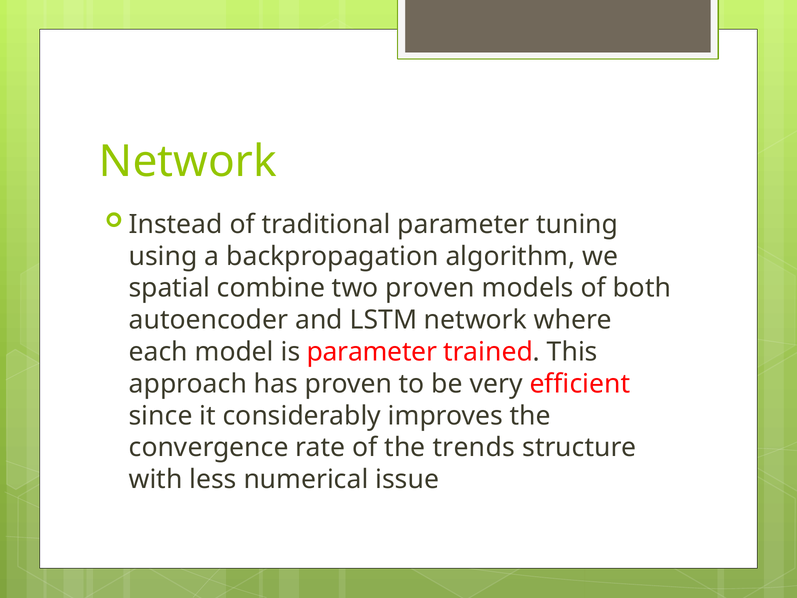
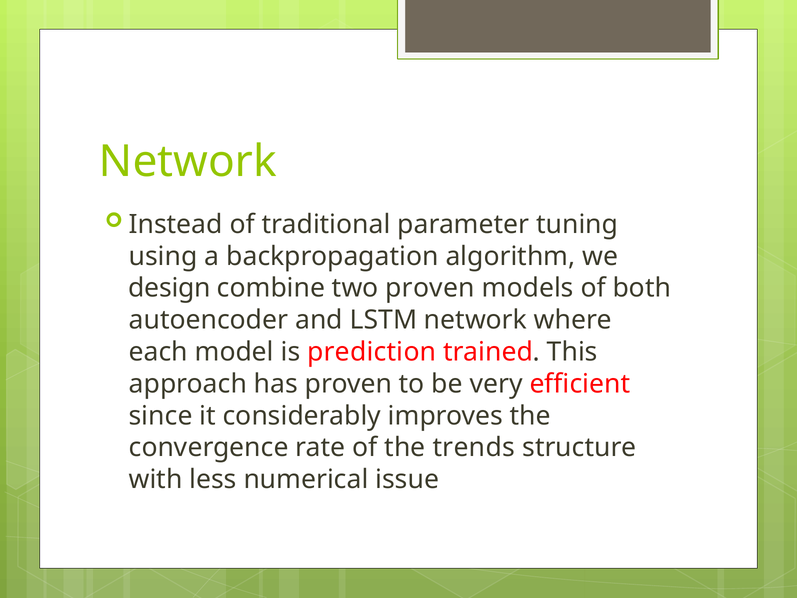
spatial: spatial -> design
is parameter: parameter -> prediction
